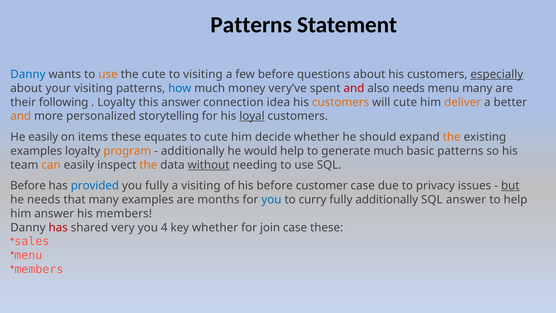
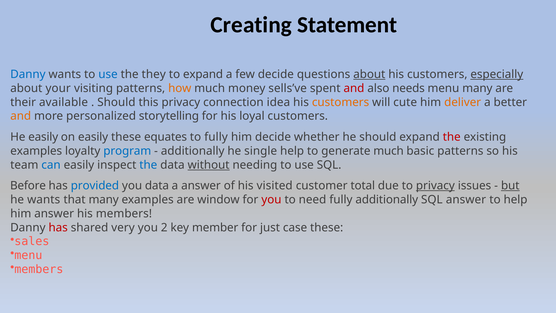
Patterns at (251, 25): Patterns -> Creating
use at (108, 74) colour: orange -> blue
the cute: cute -> they
to visiting: visiting -> expand
few before: before -> decide
about at (369, 74) underline: none -> present
how colour: blue -> orange
very’ve: very’ve -> sells’ve
following: following -> available
Loyalty at (116, 102): Loyalty -> Should
this answer: answer -> privacy
loyal underline: present -> none
on items: items -> easily
to cute: cute -> fully
the at (452, 137) colour: orange -> red
program colour: orange -> blue
would: would -> single
can colour: orange -> blue
the at (148, 165) colour: orange -> blue
you fully: fully -> data
a visiting: visiting -> answer
his before: before -> visited
customer case: case -> total
privacy at (435, 186) underline: none -> present
he needs: needs -> wants
months: months -> window
you at (271, 200) colour: blue -> red
curry: curry -> need
4: 4 -> 2
key whether: whether -> member
join: join -> just
